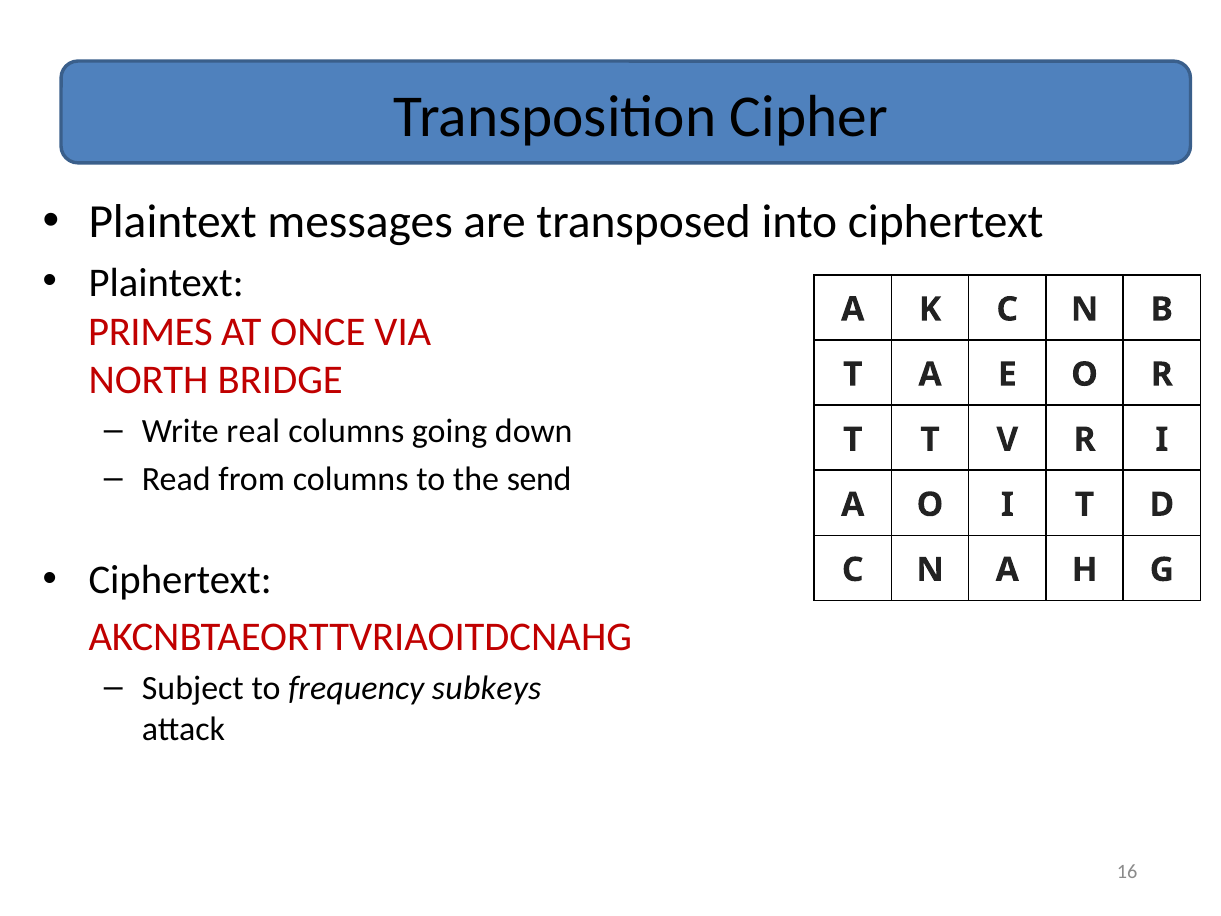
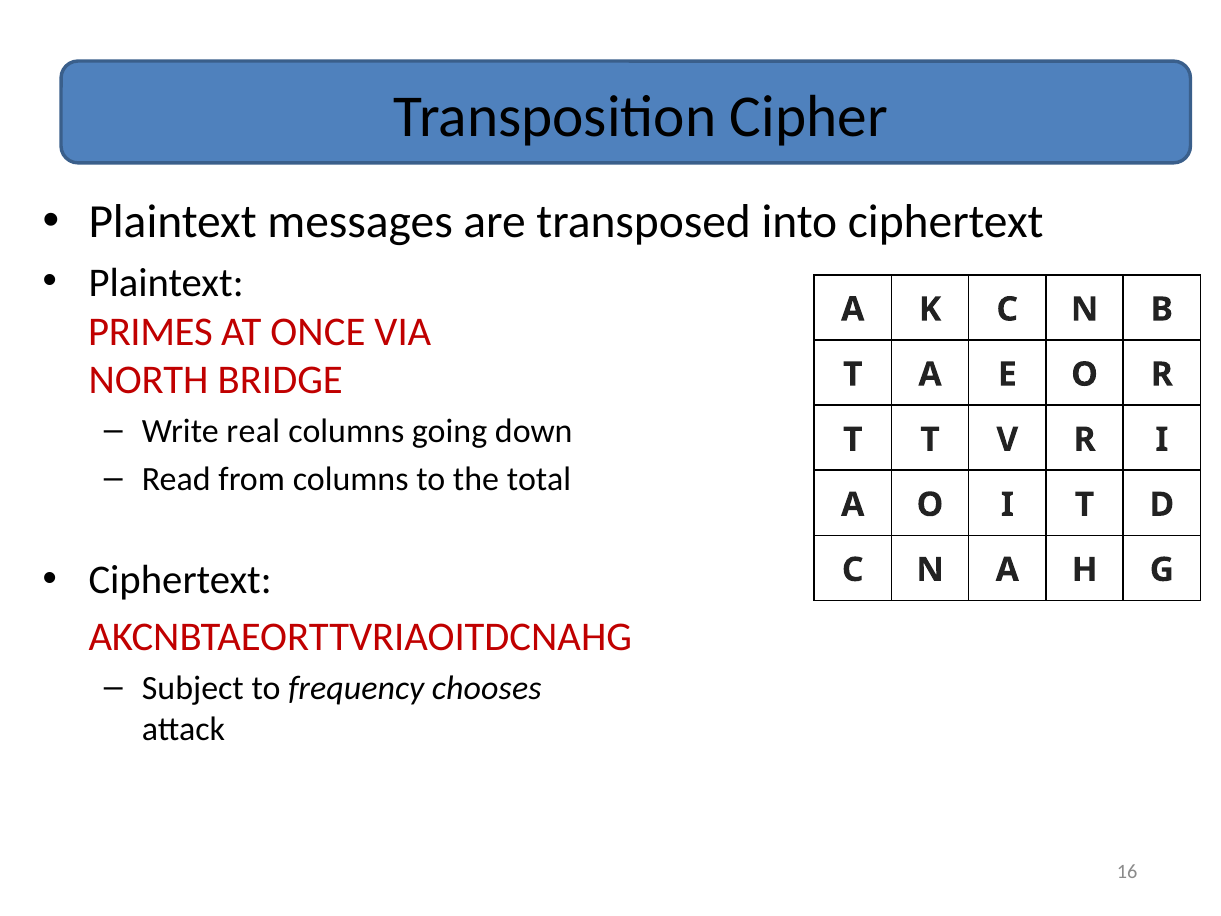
send: send -> total
subkeys: subkeys -> chooses
